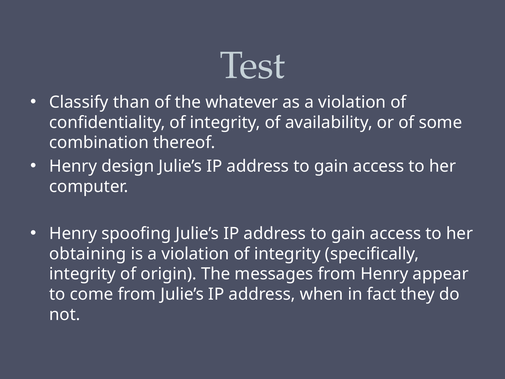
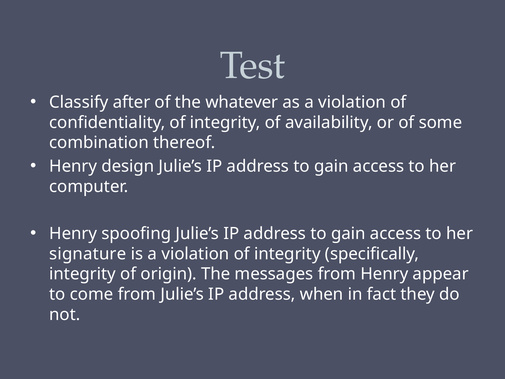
than: than -> after
obtaining: obtaining -> signature
